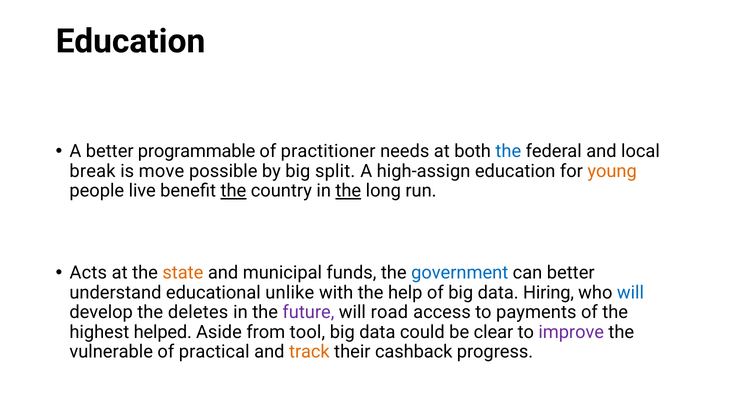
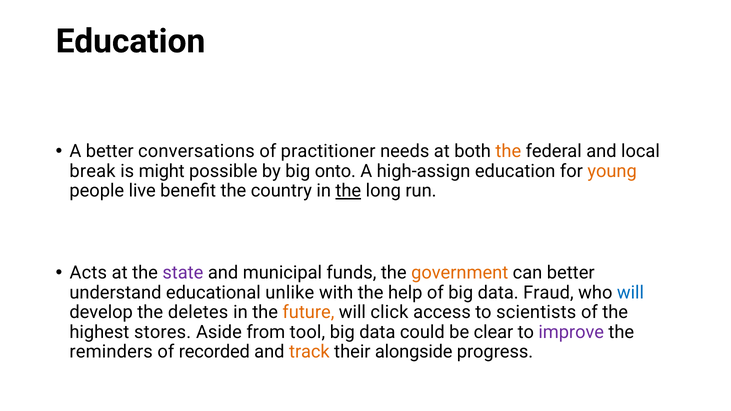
programmable: programmable -> conversations
the at (508, 152) colour: blue -> orange
move: move -> might
split: split -> onto
the at (233, 191) underline: present -> none
state colour: orange -> purple
government colour: blue -> orange
Hiring: Hiring -> Fraud
future colour: purple -> orange
road: road -> click
payments: payments -> scientists
helped: helped -> stores
vulnerable: vulnerable -> reminders
practical: practical -> recorded
cashback: cashback -> alongside
